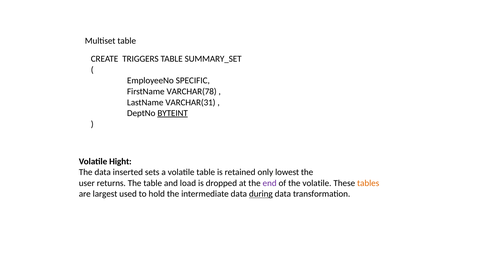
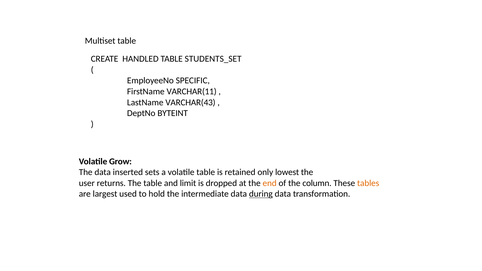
TRIGGERS: TRIGGERS -> HANDLED
SUMMARY_SET: SUMMARY_SET -> STUDENTS_SET
VARCHAR(78: VARCHAR(78 -> VARCHAR(11
VARCHAR(31: VARCHAR(31 -> VARCHAR(43
BYTEINT underline: present -> none
Hight: Hight -> Grow
load: load -> limit
end colour: purple -> orange
the volatile: volatile -> column
